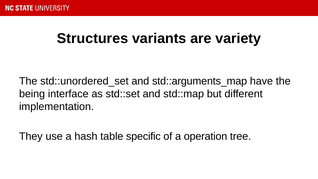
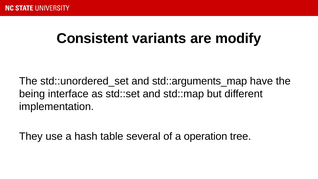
Structures: Structures -> Consistent
variety: variety -> modify
specific: specific -> several
